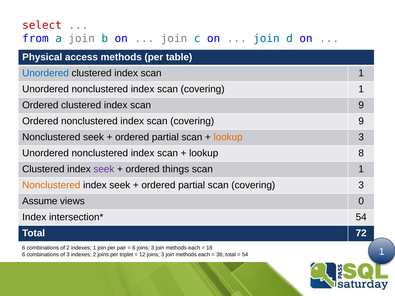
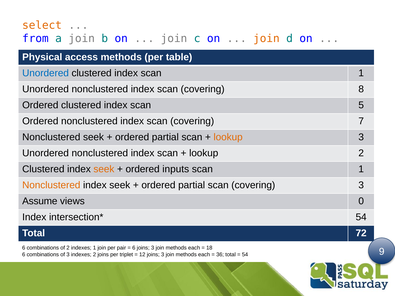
select colour: red -> orange
join at (266, 38) colour: blue -> orange
covering 1: 1 -> 8
scan 9: 9 -> 5
covering 9: 9 -> 7
lookup 8: 8 -> 2
seek at (104, 169) colour: purple -> orange
things: things -> inputs
54 1: 1 -> 9
